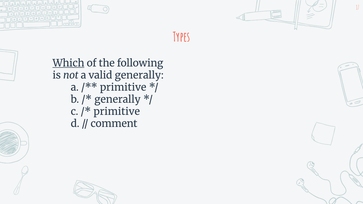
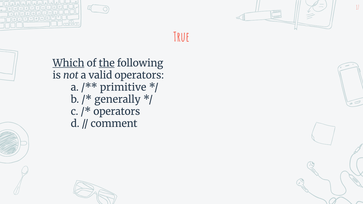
Types: Types -> True
the underline: none -> present
valid generally: generally -> operators
primitive at (117, 112): primitive -> operators
